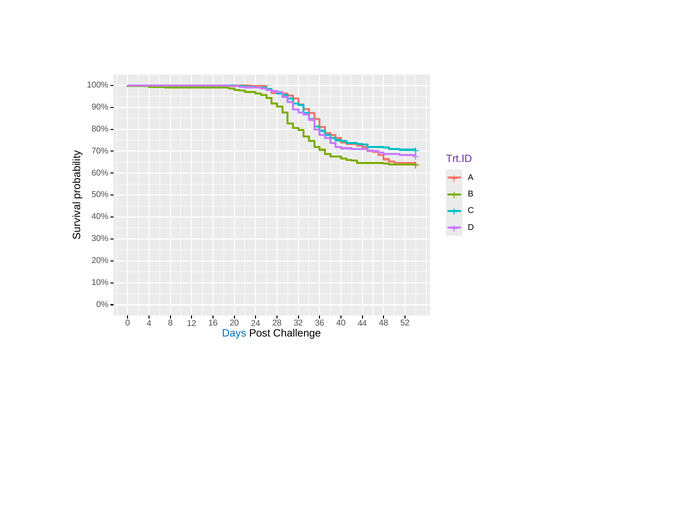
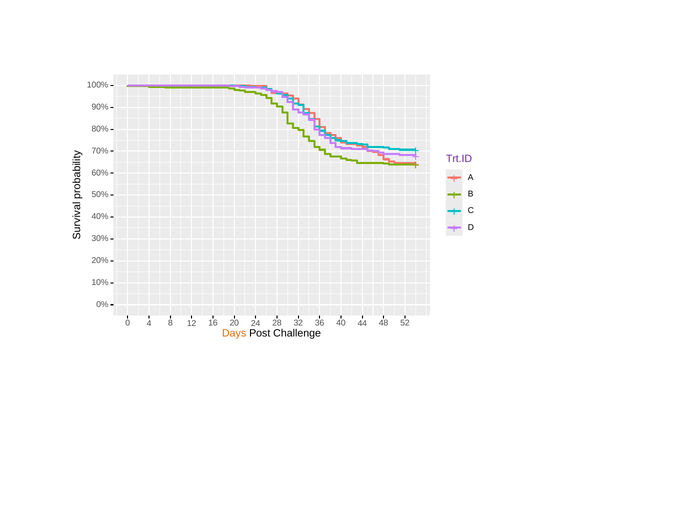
Days colour: blue -> orange
